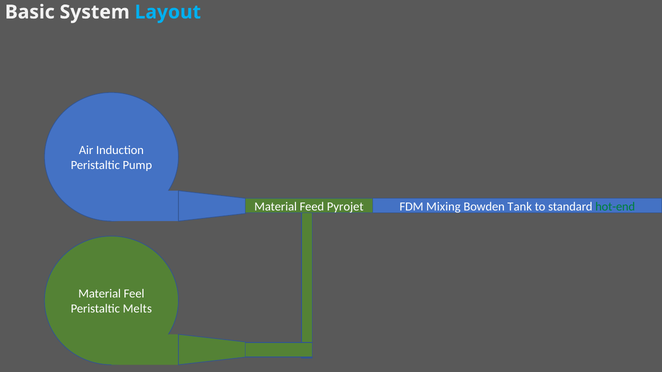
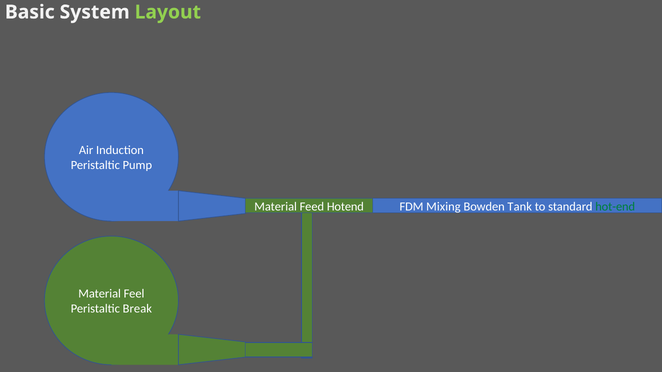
Layout colour: light blue -> light green
Pyrojet: Pyrojet -> Hotend
Melts: Melts -> Break
